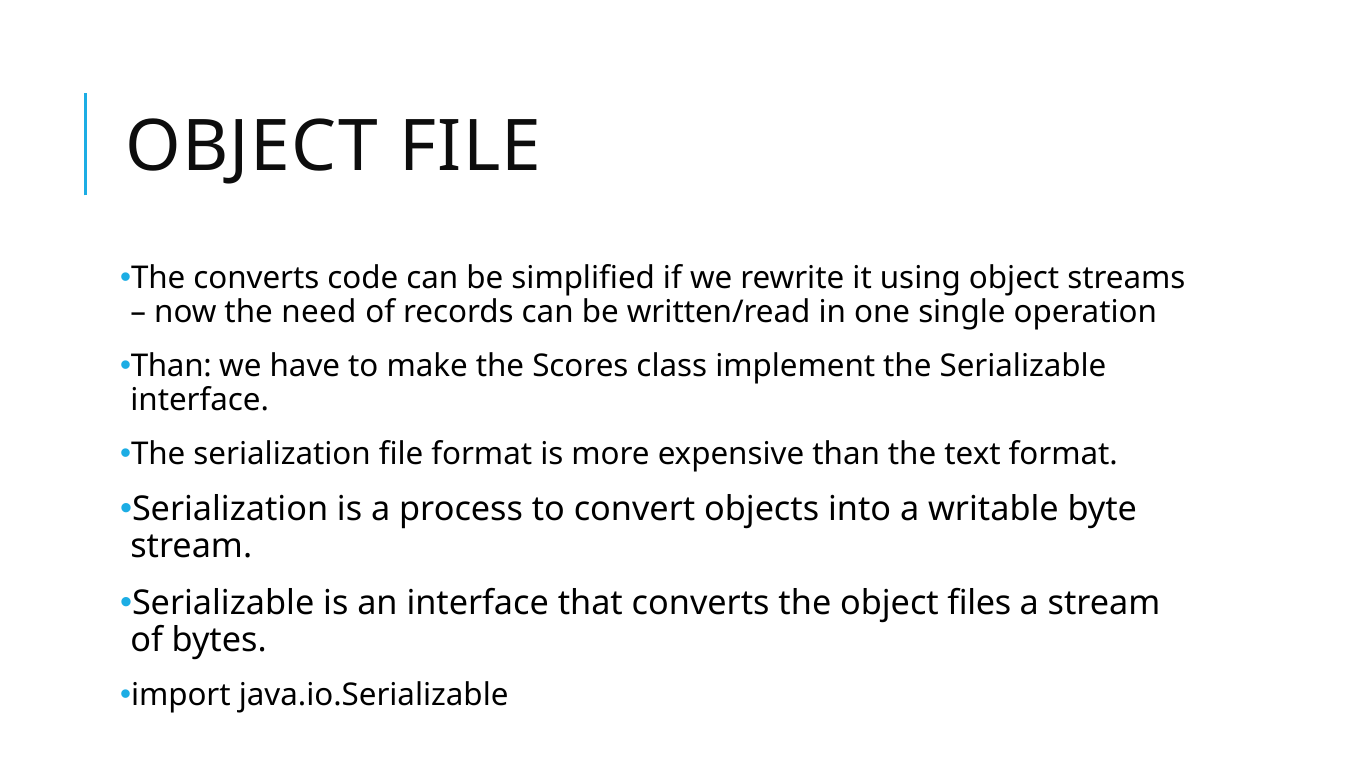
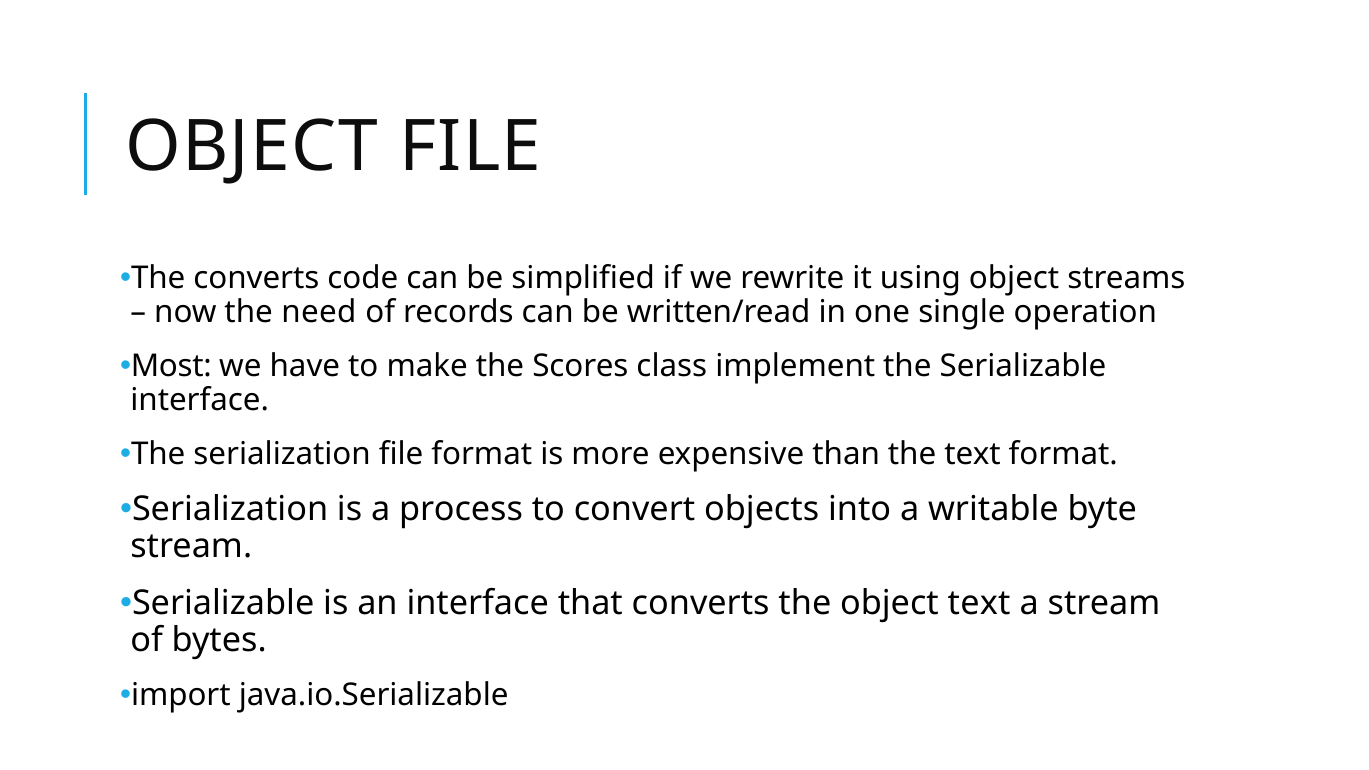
Than at (171, 366): Than -> Most
object files: files -> text
